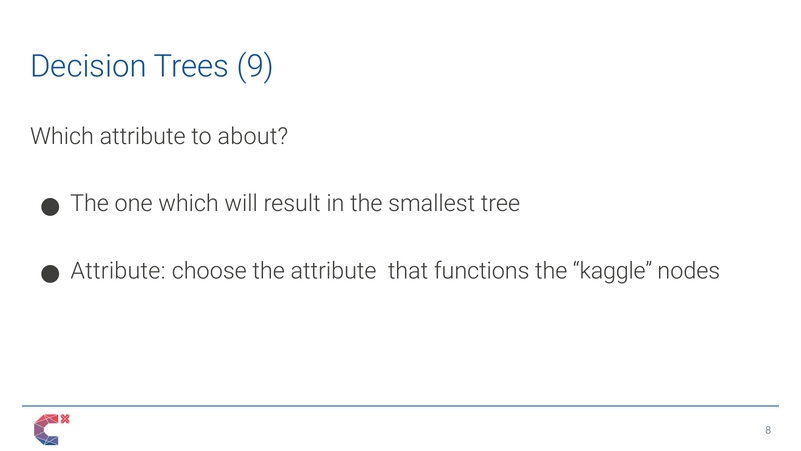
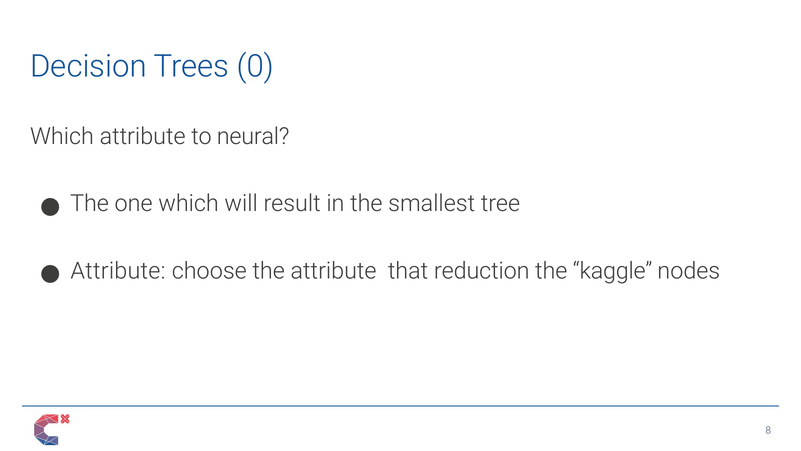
9: 9 -> 0
about: about -> neural
functions: functions -> reduction
